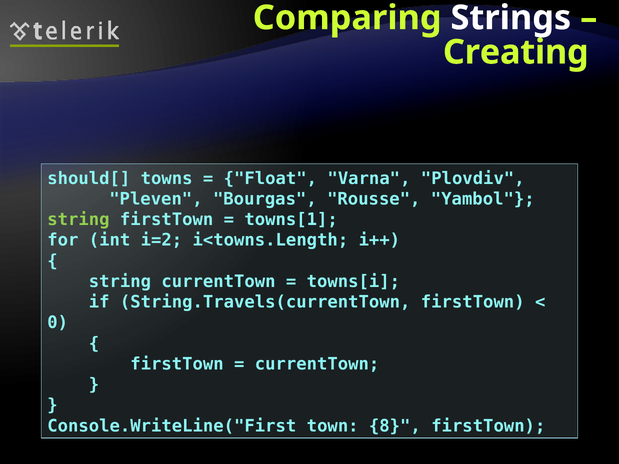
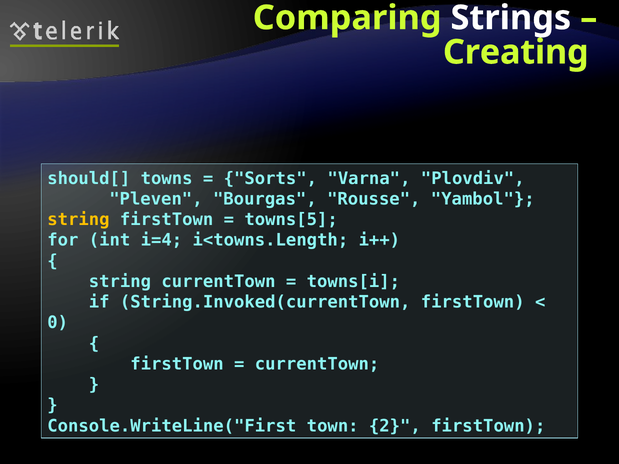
Float: Float -> Sorts
string at (78, 220) colour: light green -> yellow
towns[1: towns[1 -> towns[5
i=2: i=2 -> i=4
String.Travels(currentTown: String.Travels(currentTown -> String.Invoked(currentTown
8: 8 -> 2
